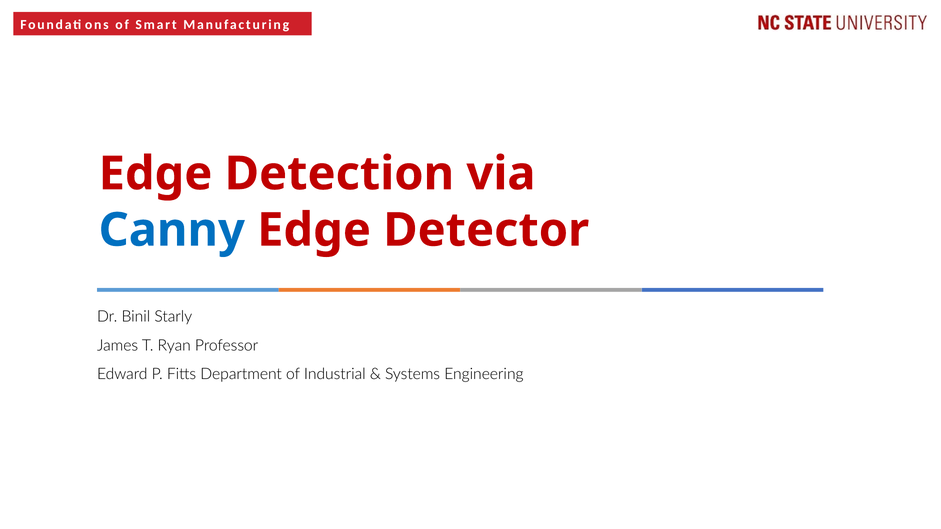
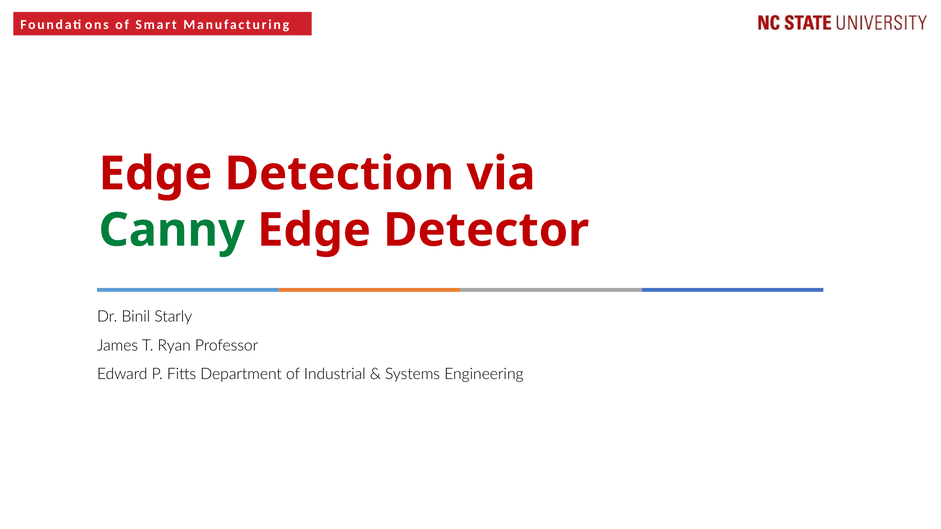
Canny colour: blue -> green
